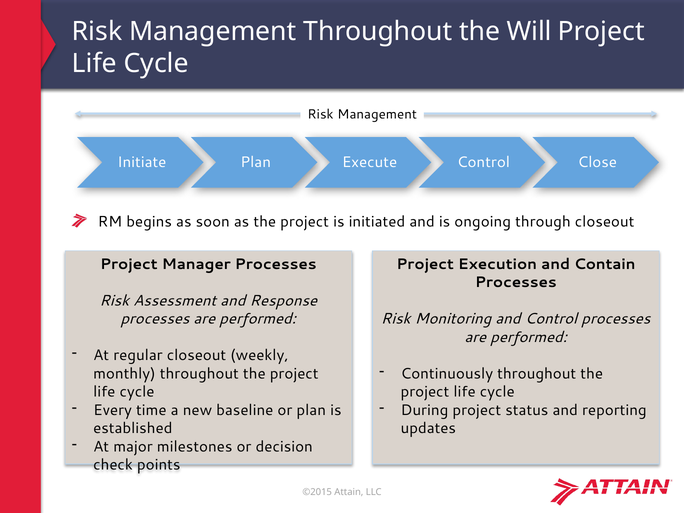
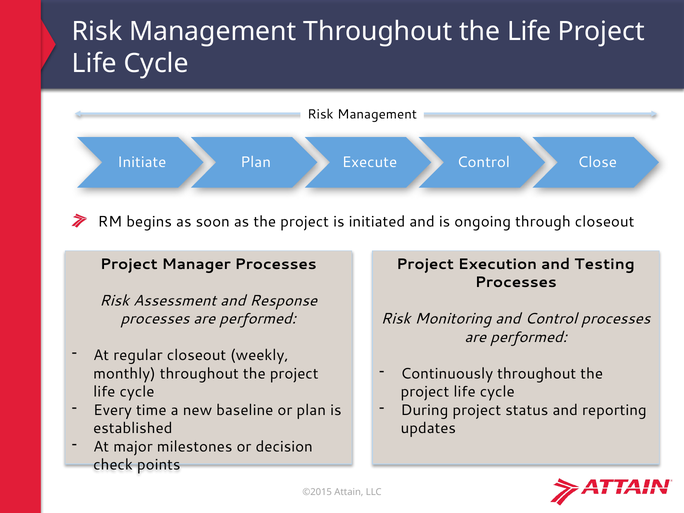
the Will: Will -> Life
Contain: Contain -> Testing
